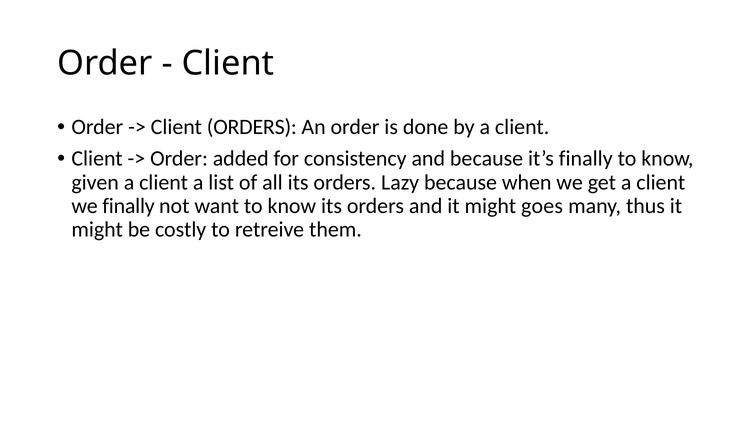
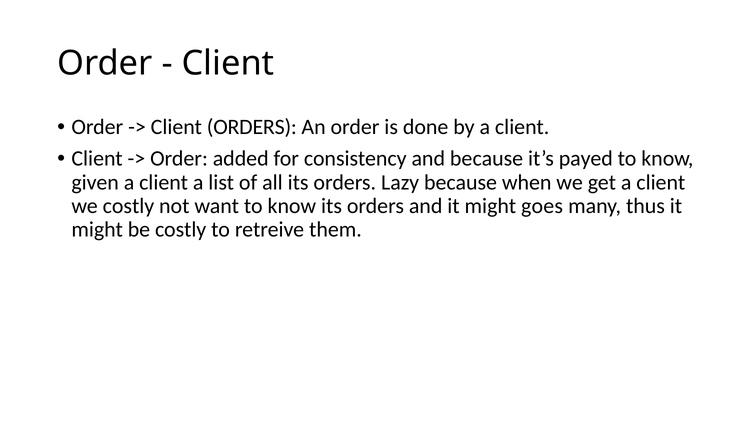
it’s finally: finally -> payed
we finally: finally -> costly
